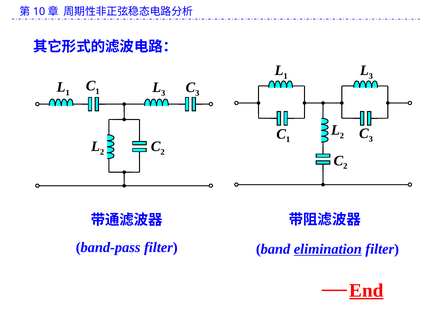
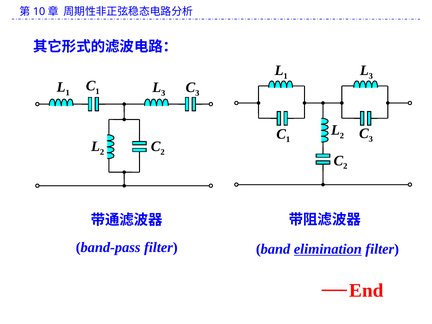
End underline: present -> none
